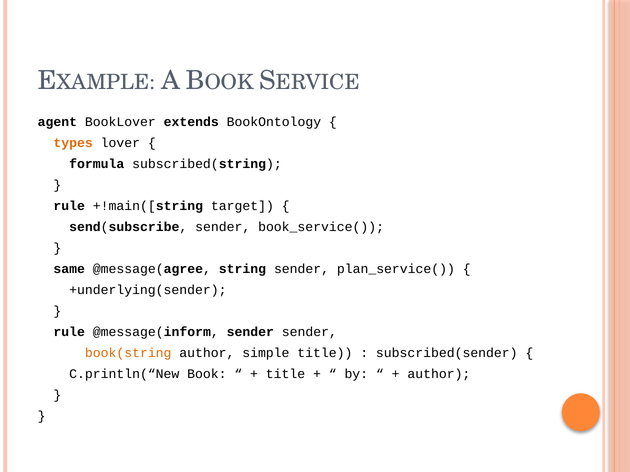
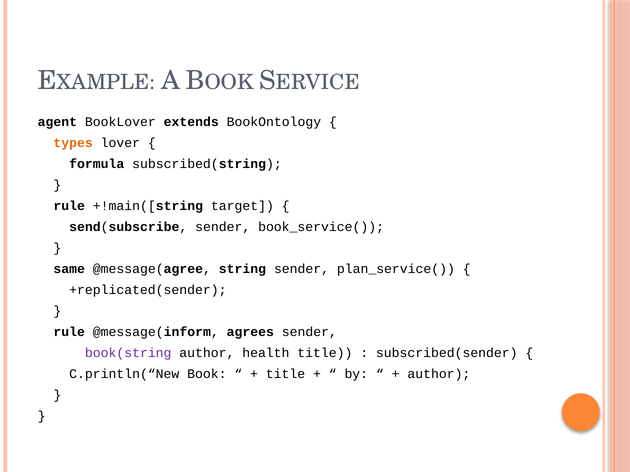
+underlying(sender: +underlying(sender -> +replicated(sender
@message(inform sender: sender -> agrees
book(string colour: orange -> purple
simple: simple -> health
